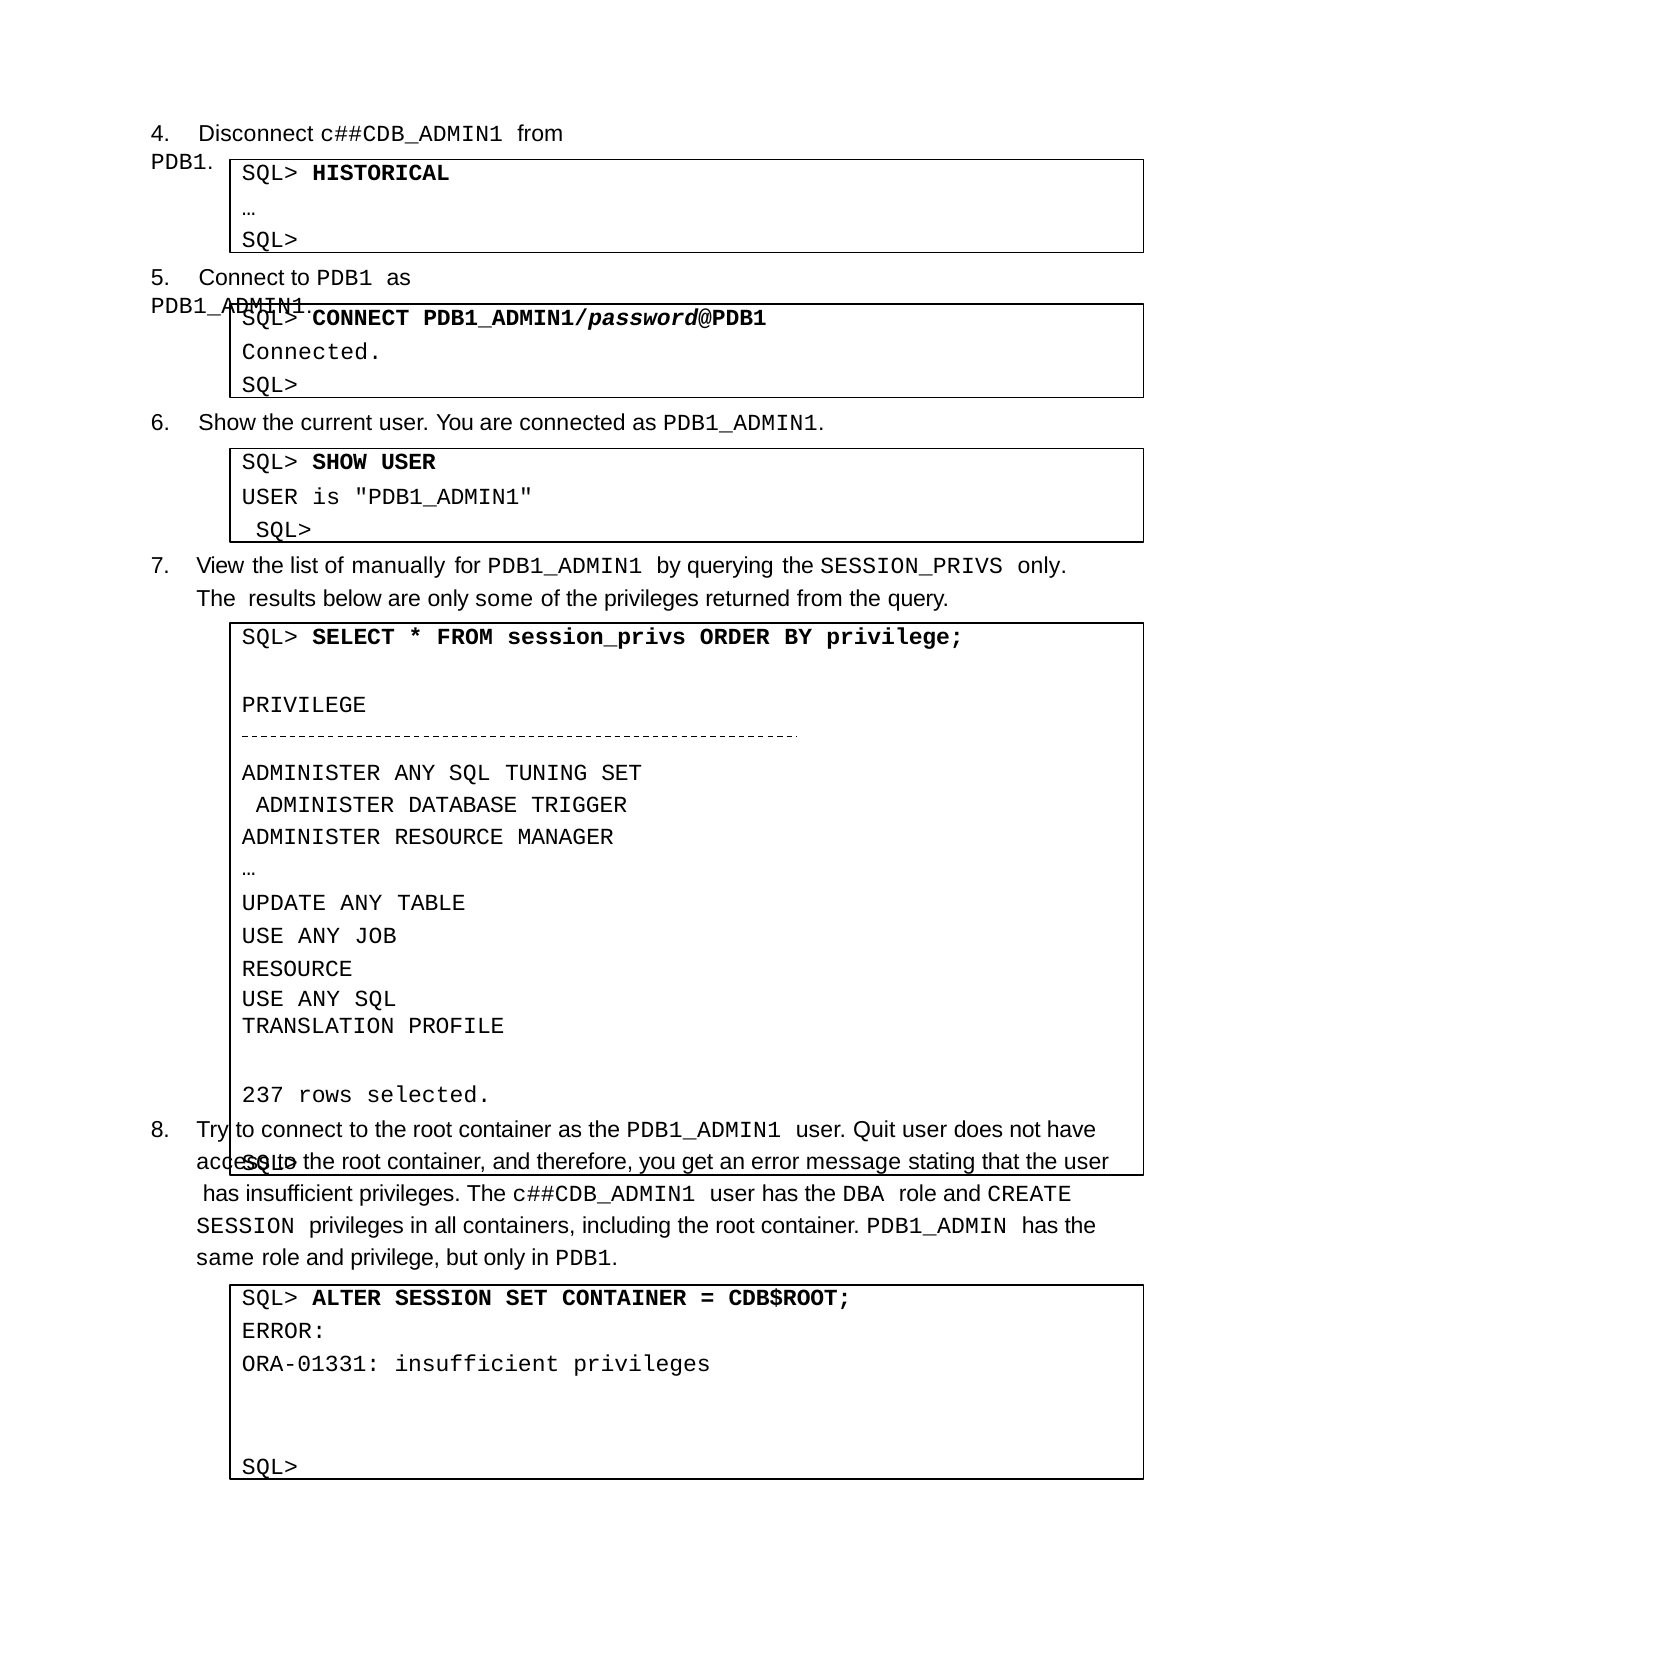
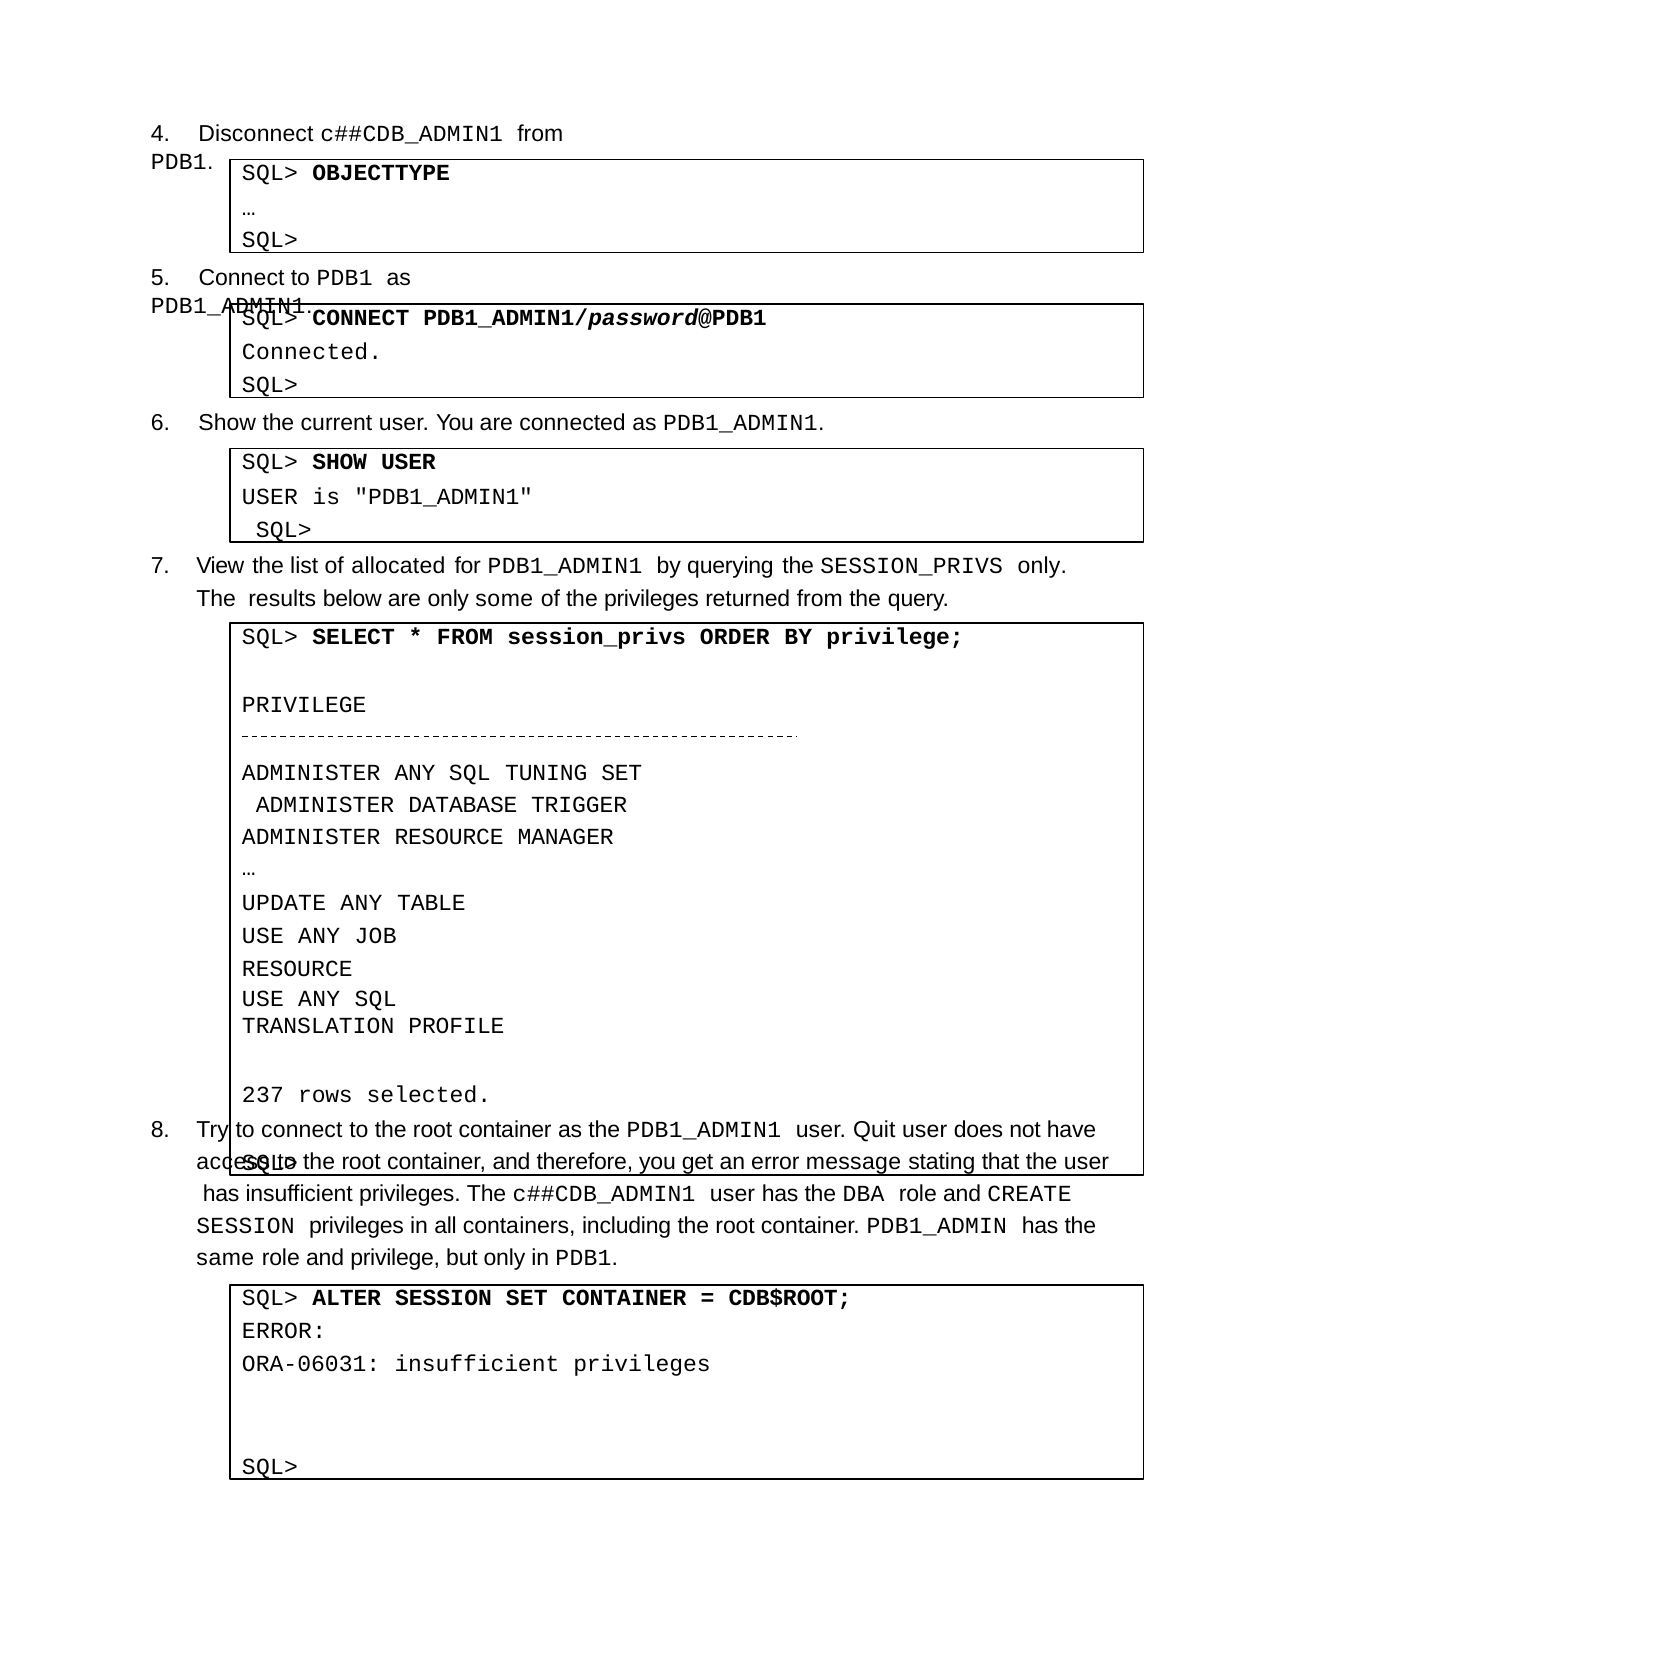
HISTORICAL: HISTORICAL -> OBJECTTYPE
manually: manually -> allocated
ORA-01331: ORA-01331 -> ORA-06031
